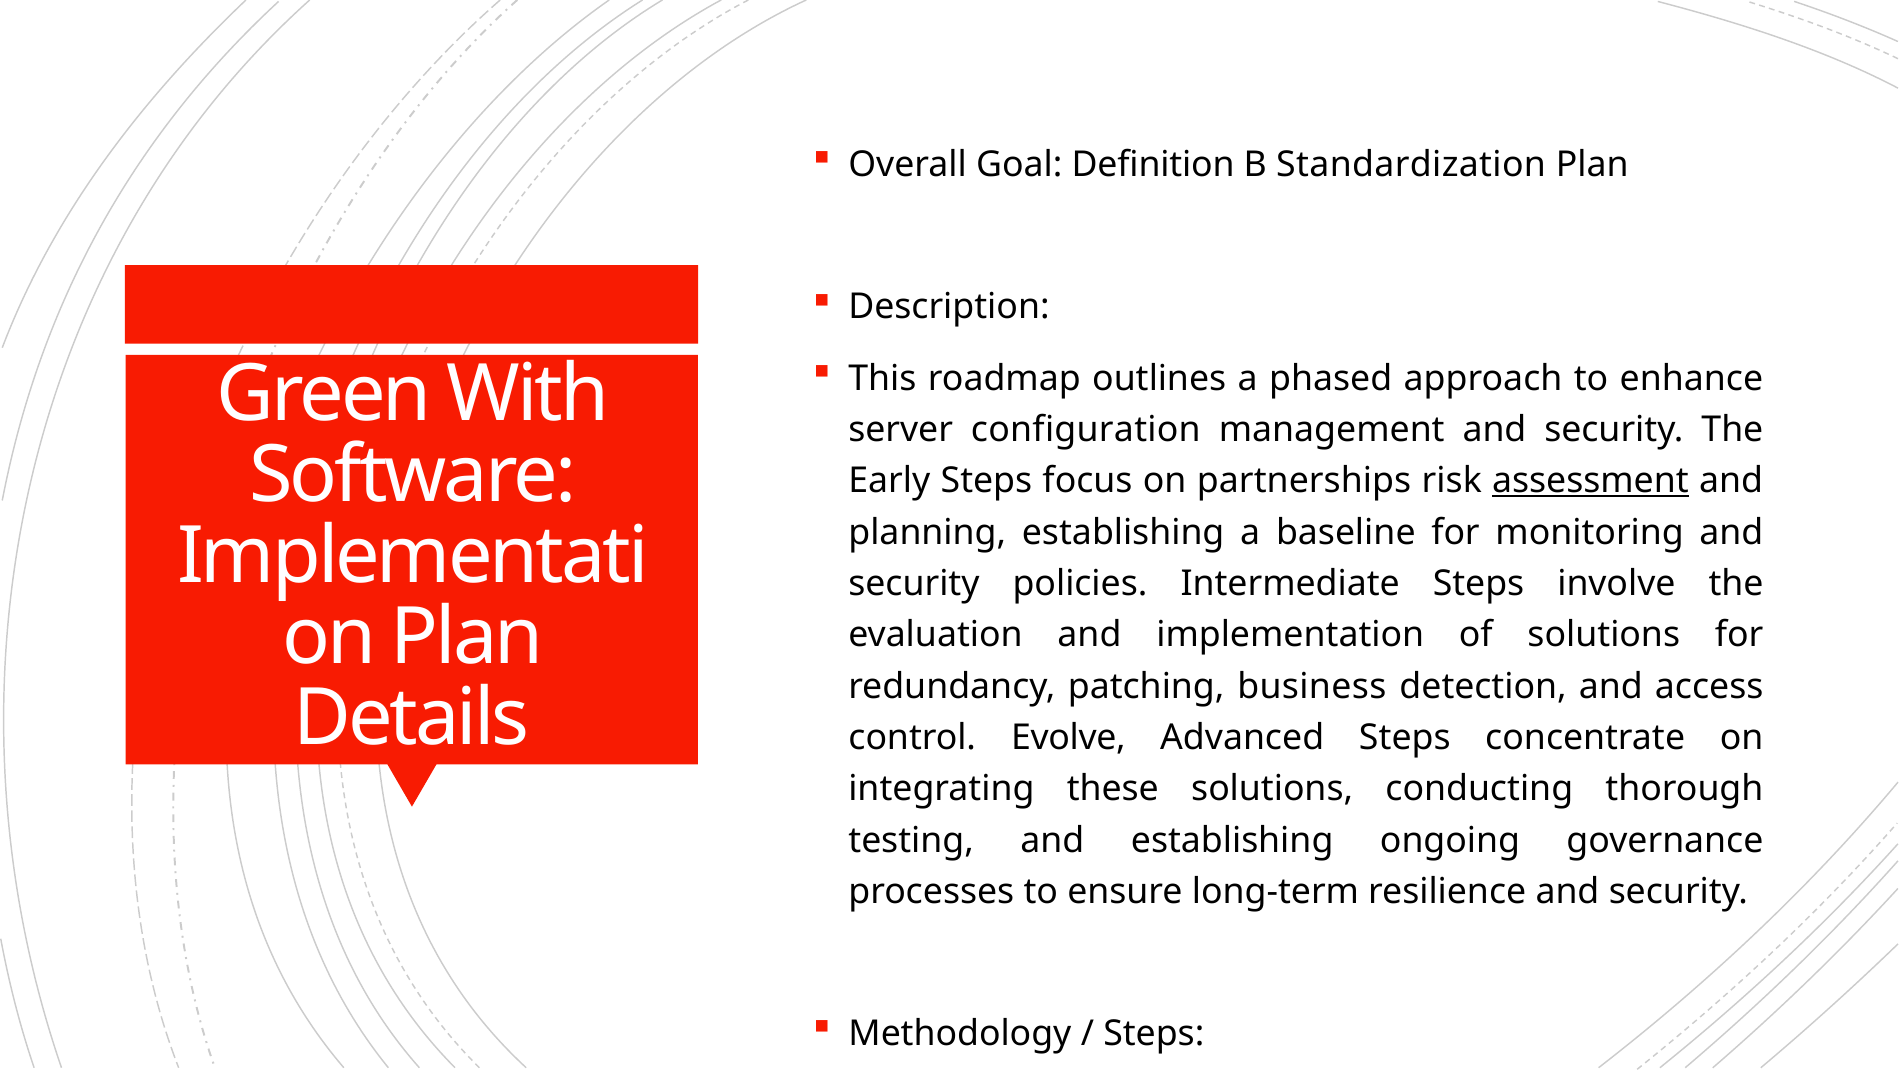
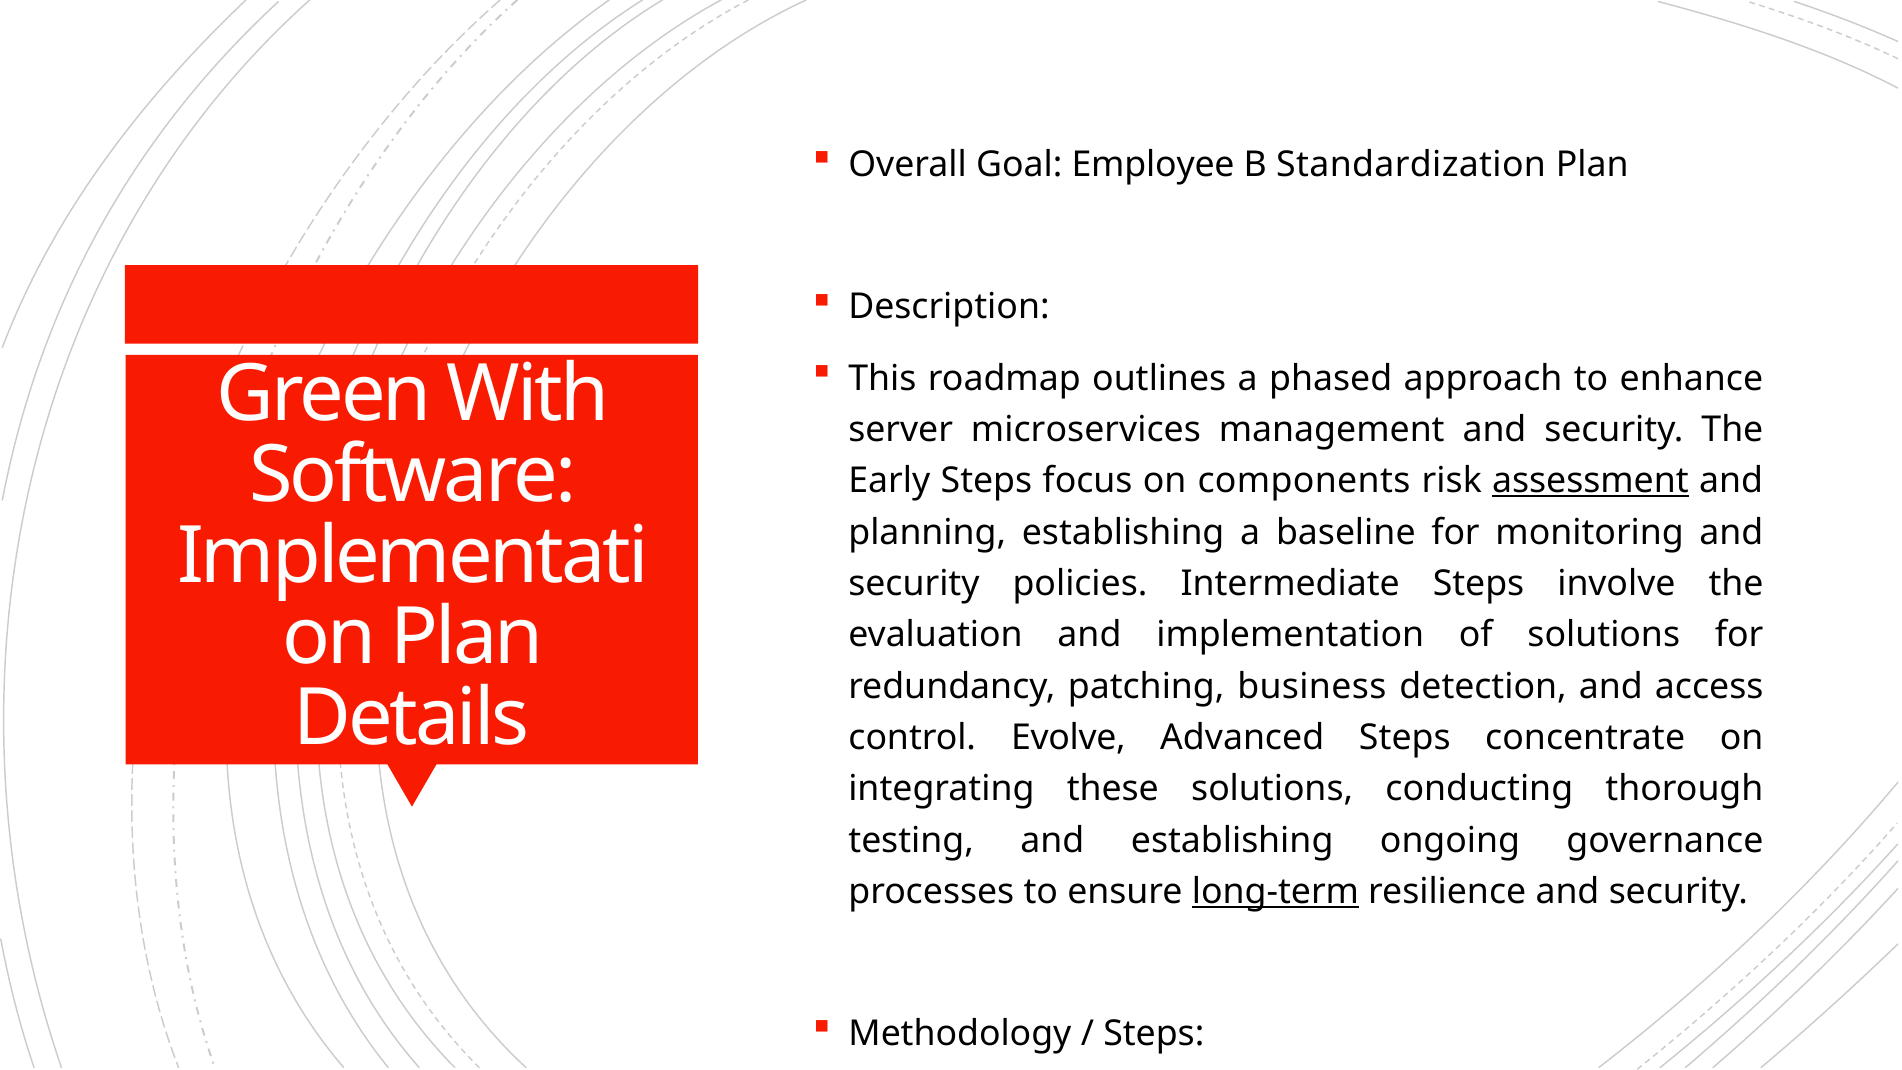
Goal Definition: Definition -> Employee
server configuration: configuration -> microservices
partnerships: partnerships -> components
long-term underline: none -> present
